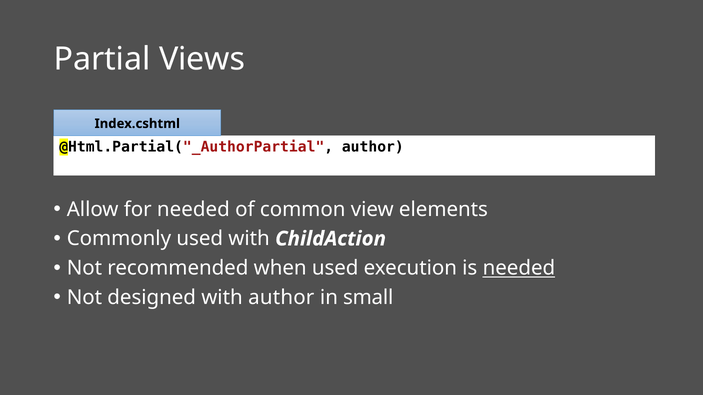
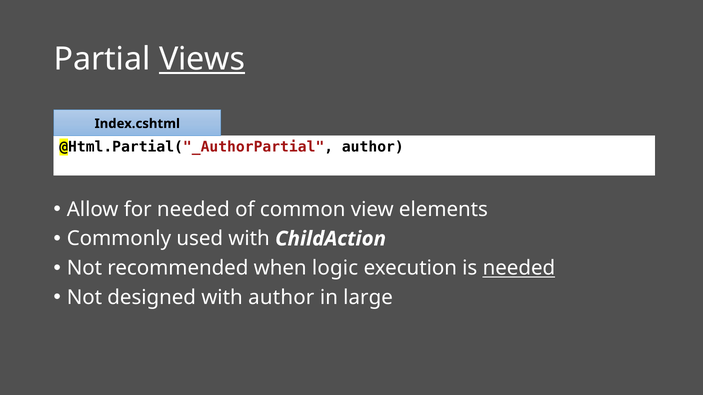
Views underline: none -> present
when used: used -> logic
small: small -> large
